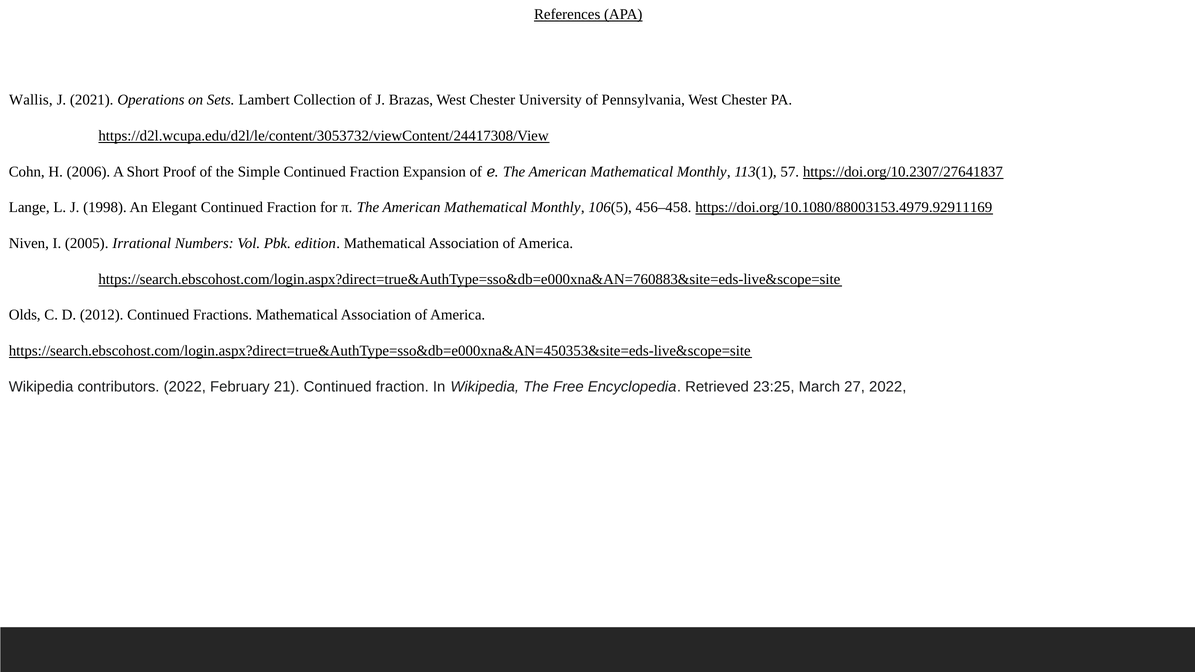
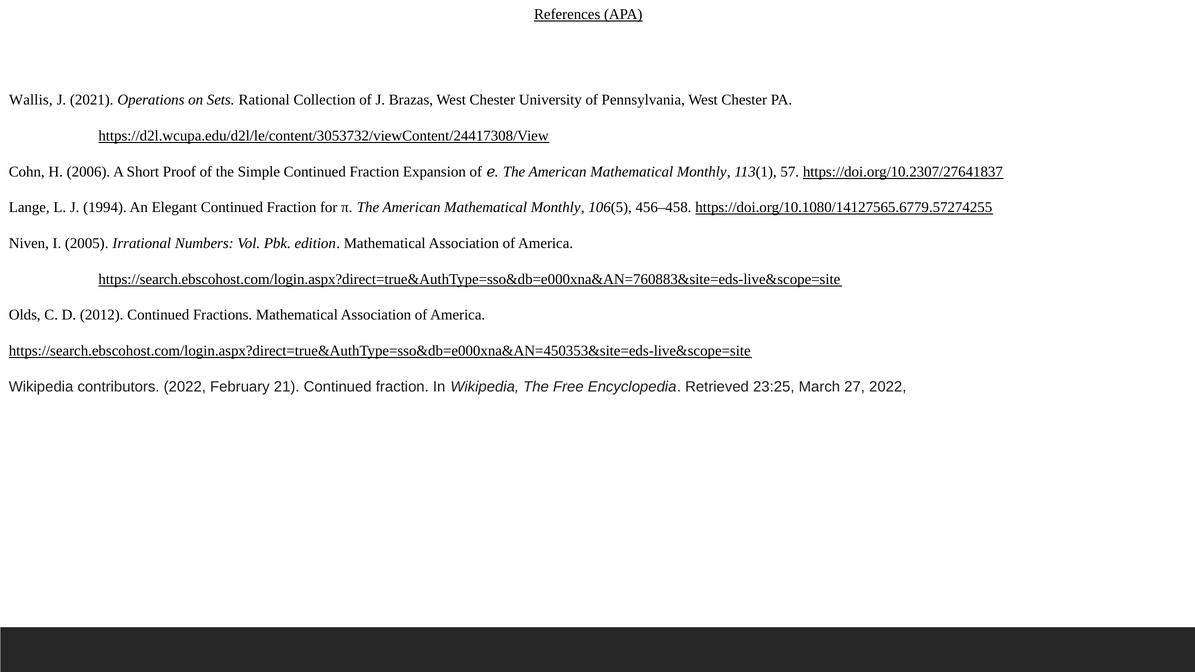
Lambert: Lambert -> Rational
1998: 1998 -> 1994
https://doi.org/10.1080/88003153.4979.92911169: https://doi.org/10.1080/88003153.4979.92911169 -> https://doi.org/10.1080/14127565.6779.57274255
